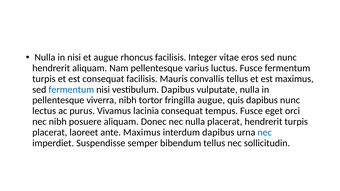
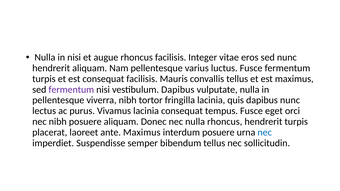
fermentum at (71, 90) colour: blue -> purple
fringilla augue: augue -> lacinia
nulla placerat: placerat -> rhoncus
interdum dapibus: dapibus -> posuere
